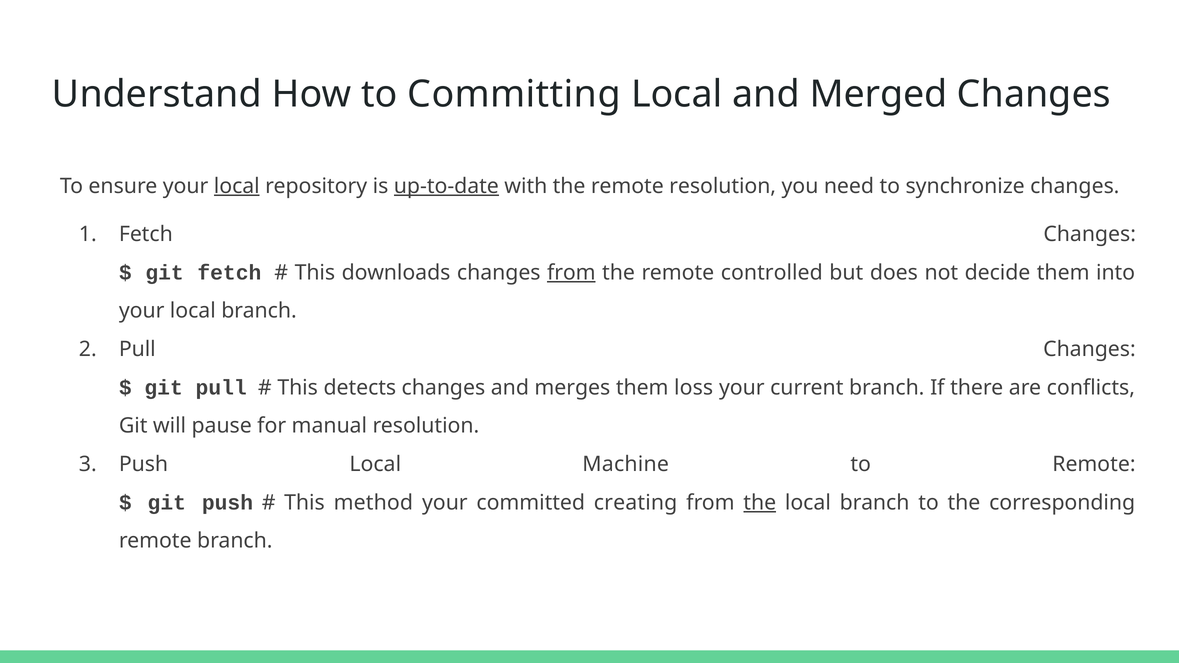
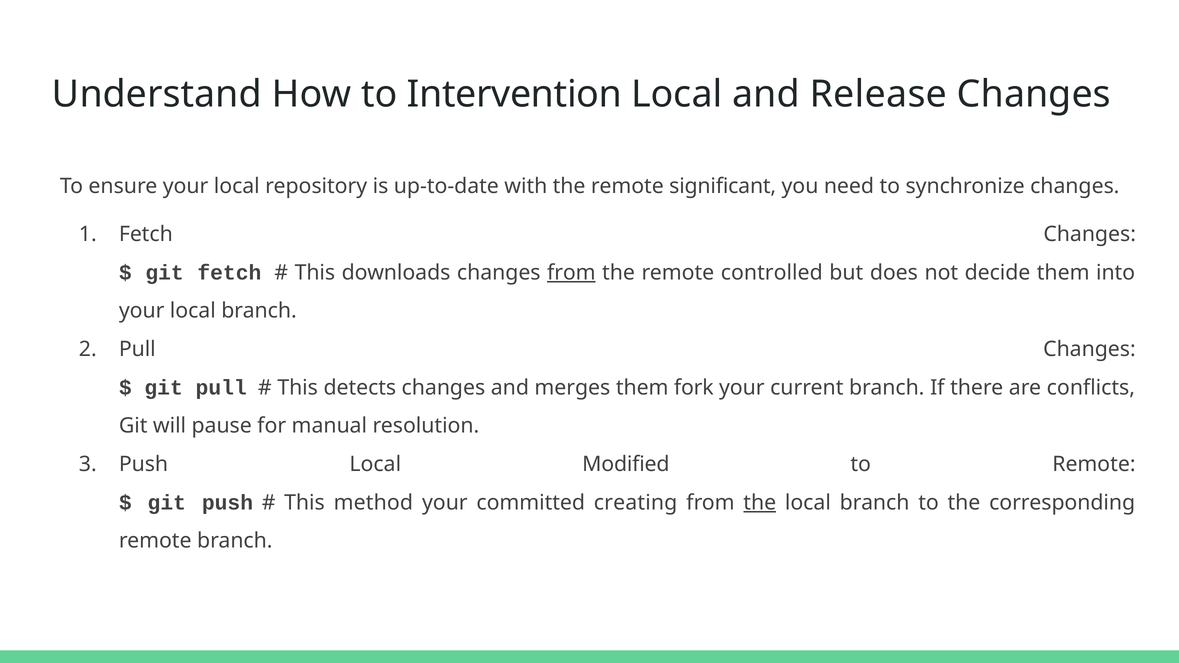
Committing: Committing -> Intervention
Merged: Merged -> Release
local at (237, 186) underline: present -> none
up-to-date underline: present -> none
remote resolution: resolution -> significant
loss: loss -> fork
Machine: Machine -> Modified
